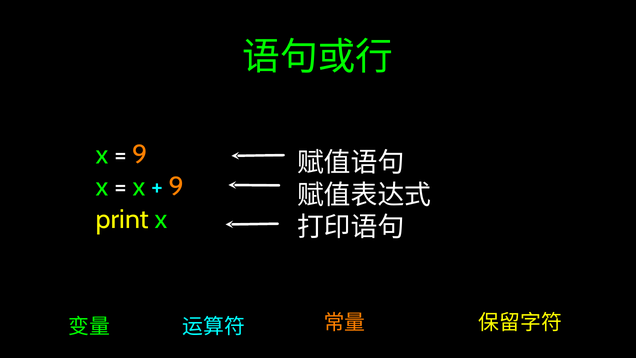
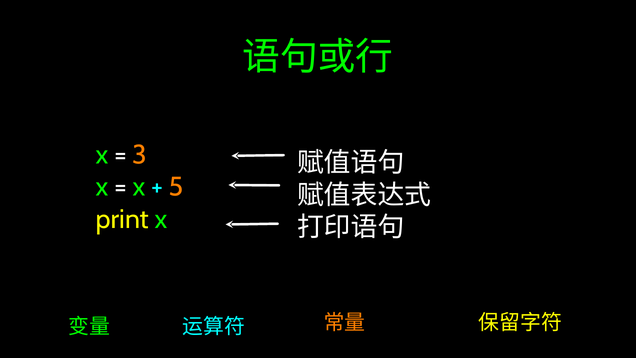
9 at (140, 155): 9 -> 3
9 at (176, 187): 9 -> 5
